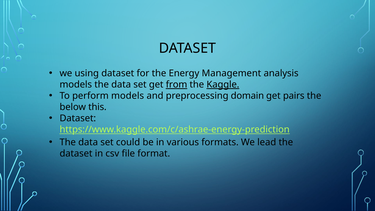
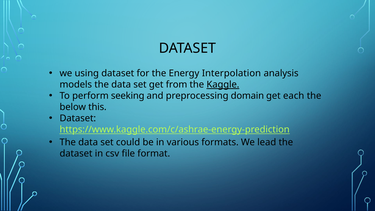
Management: Management -> Interpolation
from underline: present -> none
perform models: models -> seeking
pairs: pairs -> each
